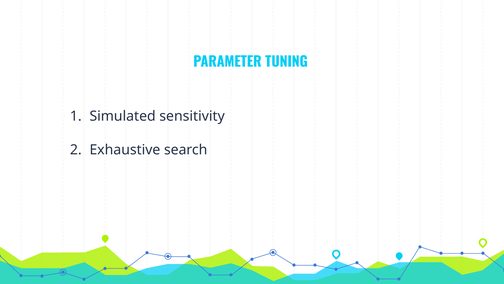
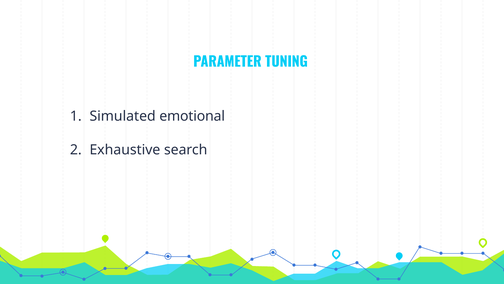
sensitivity: sensitivity -> emotional
